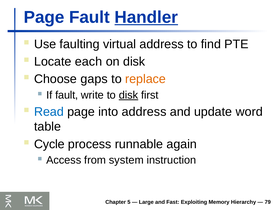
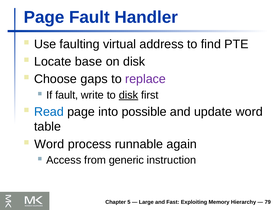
Handler underline: present -> none
each: each -> base
replace colour: orange -> purple
into address: address -> possible
Cycle at (49, 144): Cycle -> Word
system: system -> generic
